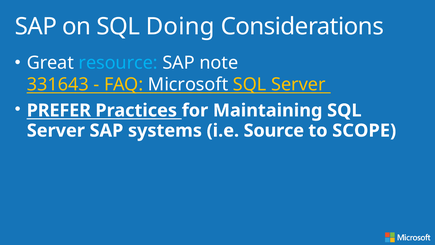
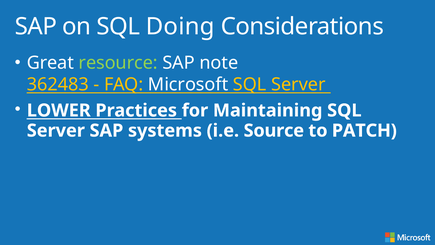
resource colour: light blue -> light green
331643: 331643 -> 362483
PREFER: PREFER -> LOWER
SCOPE: SCOPE -> PATCH
